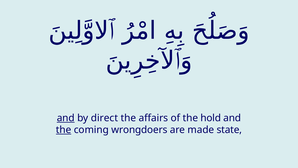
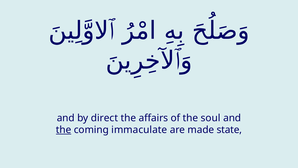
and at (66, 118) underline: present -> none
hold: hold -> soul
wrongdoers: wrongdoers -> immaculate
